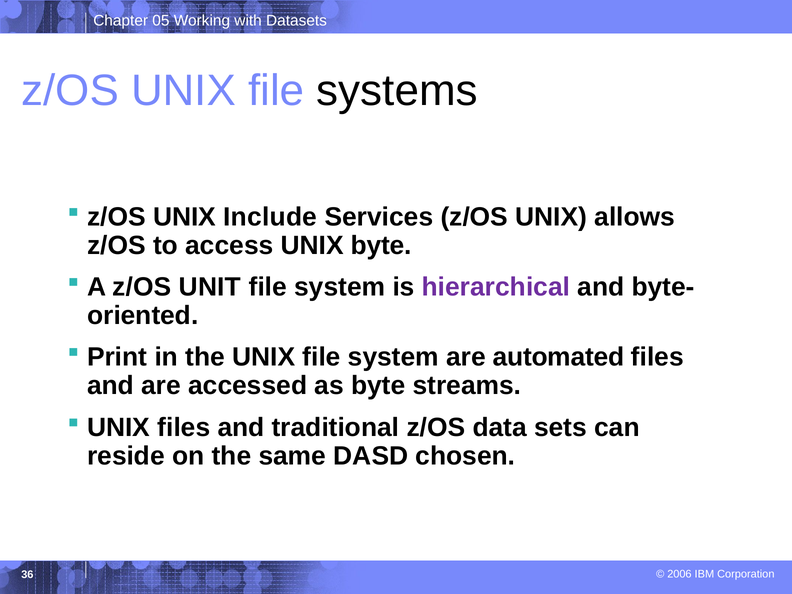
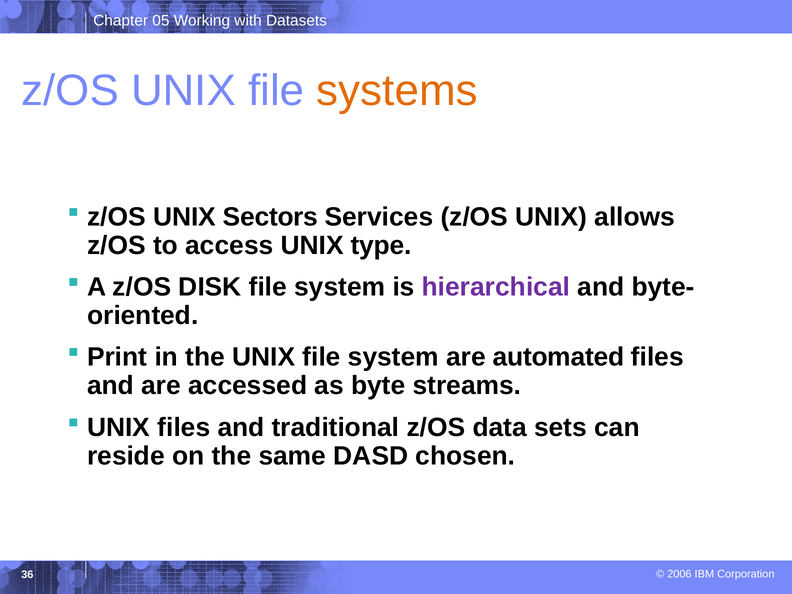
systems colour: black -> orange
Include: Include -> Sectors
UNIX byte: byte -> type
UNIT: UNIT -> DISK
